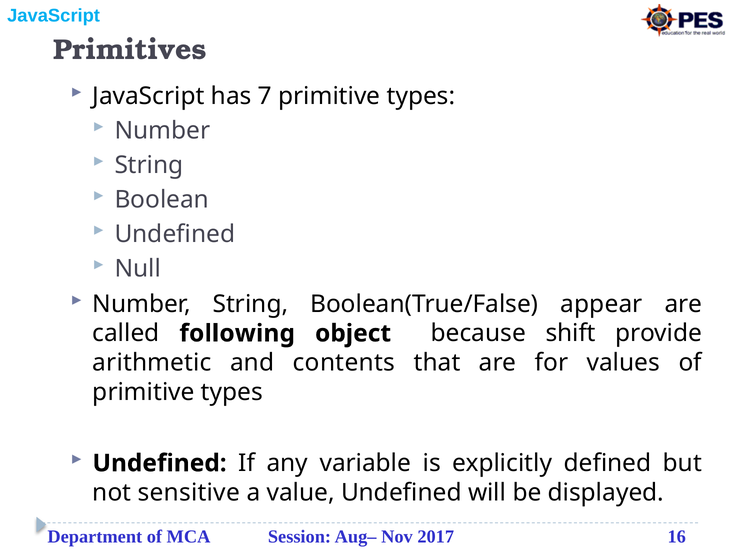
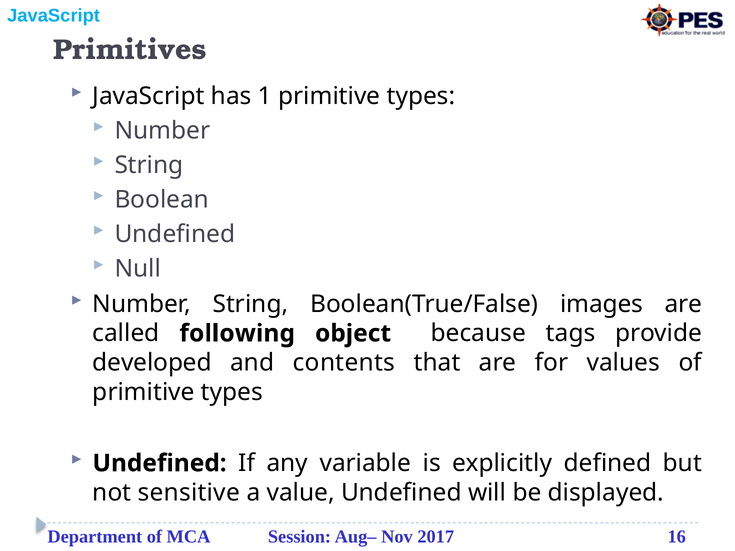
7: 7 -> 1
appear: appear -> images
shift: shift -> tags
arithmetic: arithmetic -> developed
